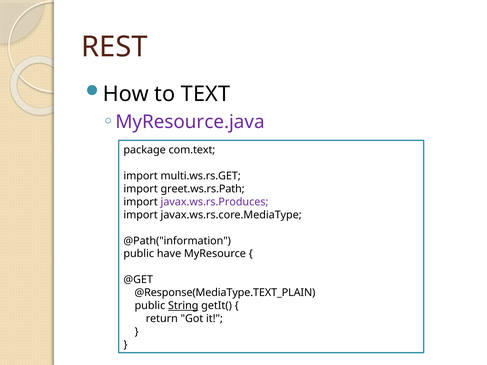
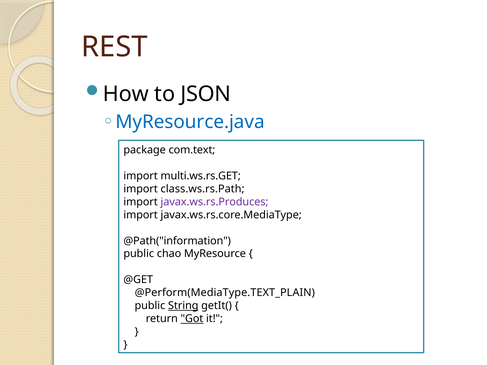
TEXT: TEXT -> JSON
MyResource.java colour: purple -> blue
greet.ws.rs.Path: greet.ws.rs.Path -> class.ws.rs.Path
have: have -> chao
@Response(MediaType.TEXT_PLAIN: @Response(MediaType.TEXT_PLAIN -> @Perform(MediaType.TEXT_PLAIN
Got underline: none -> present
